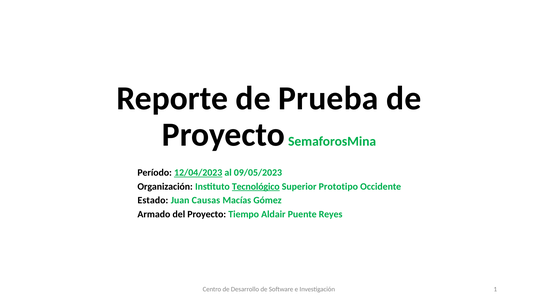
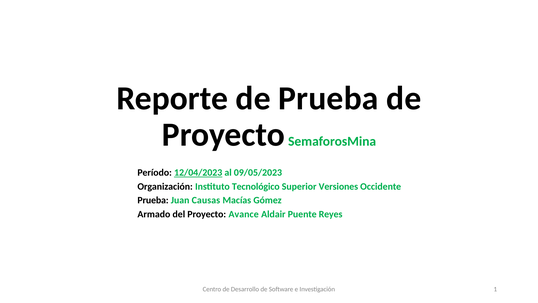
Tecnológico underline: present -> none
Prototipo: Prototipo -> Versiones
Estado at (153, 200): Estado -> Prueba
Tiempo: Tiempo -> Avance
